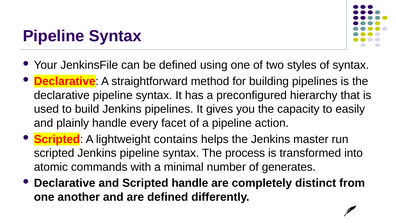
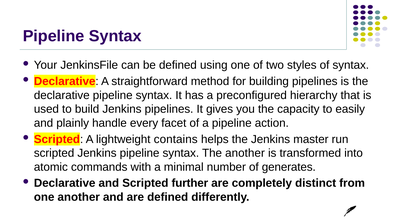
The process: process -> another
Scripted handle: handle -> further
